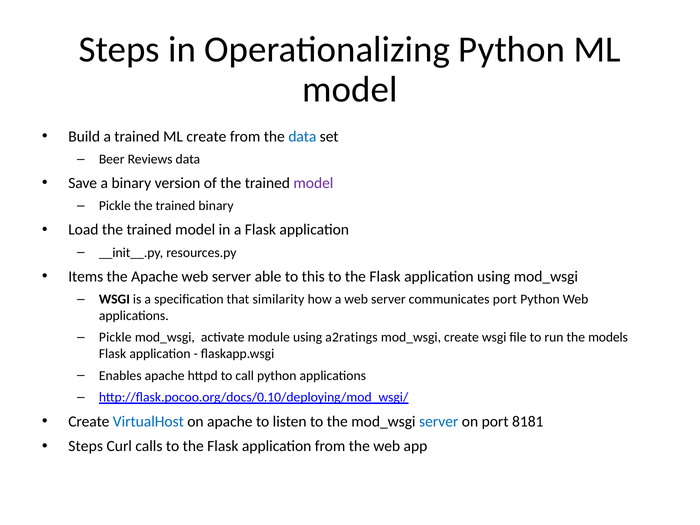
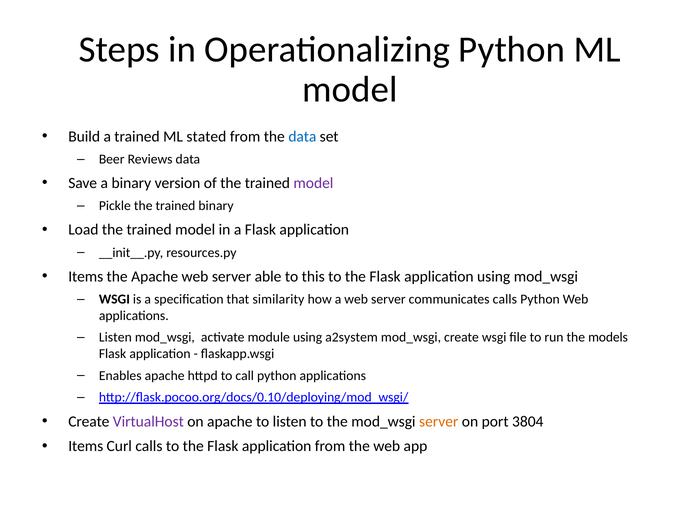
ML create: create -> stated
communicates port: port -> calls
Pickle at (115, 337): Pickle -> Listen
a2ratings: a2ratings -> a2system
VirtualHost colour: blue -> purple
server at (439, 421) colour: blue -> orange
8181: 8181 -> 3804
Steps at (86, 446): Steps -> Items
